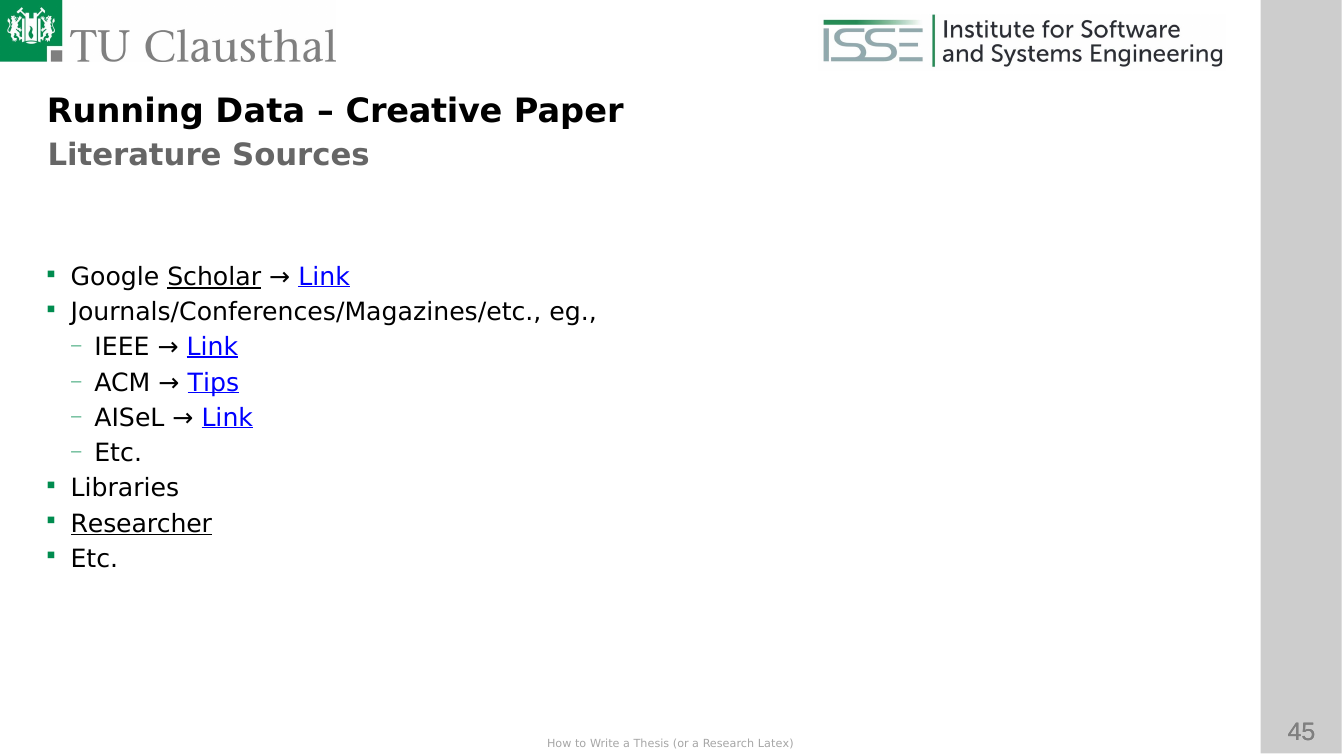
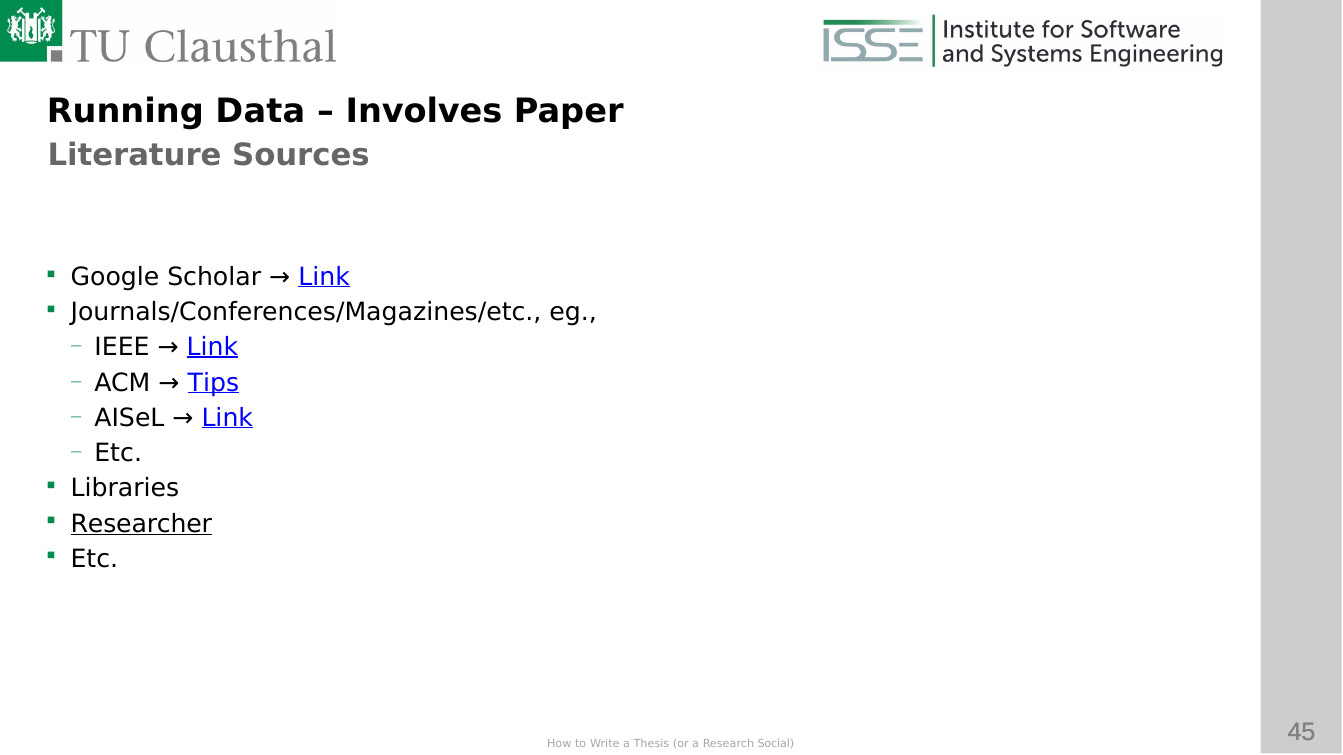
Creative: Creative -> Involves
Scholar underline: present -> none
Latex: Latex -> Social
